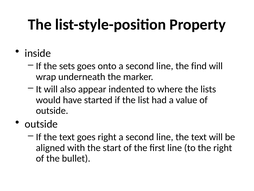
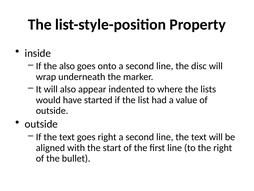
the sets: sets -> also
find: find -> disc
